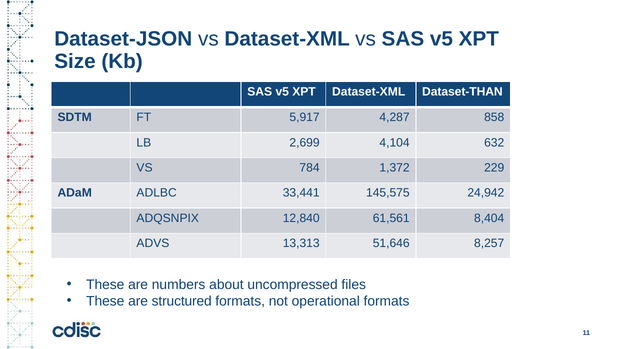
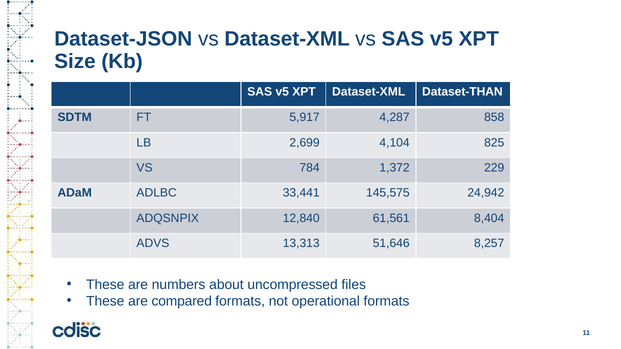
632: 632 -> 825
structured: structured -> compared
